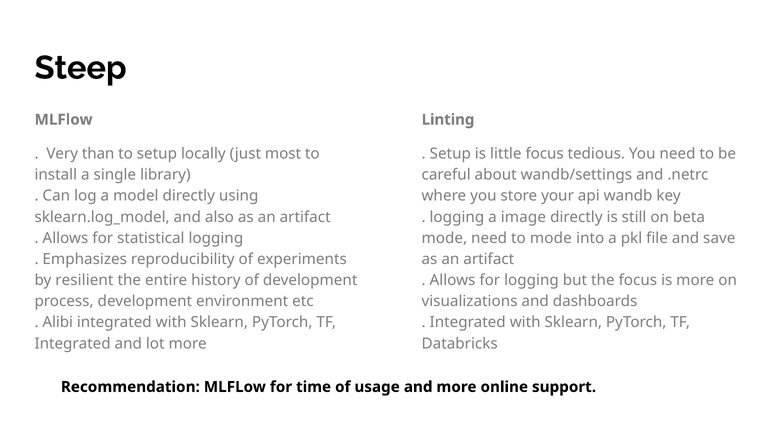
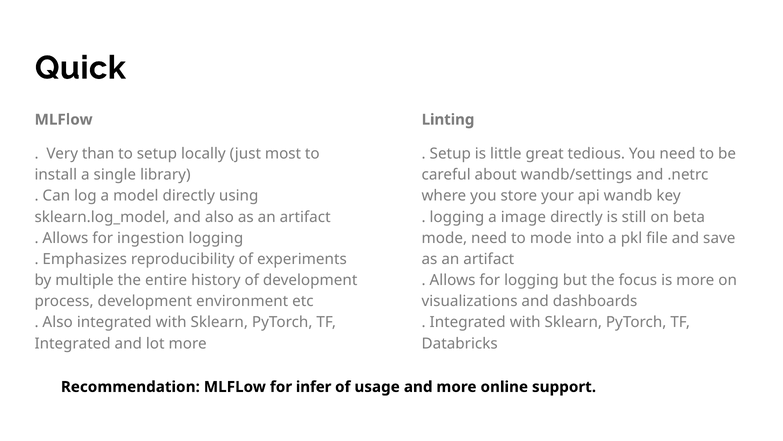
Steep: Steep -> Quick
little focus: focus -> great
statistical: statistical -> ingestion
resilient: resilient -> multiple
Alibi at (58, 322): Alibi -> Also
time: time -> infer
